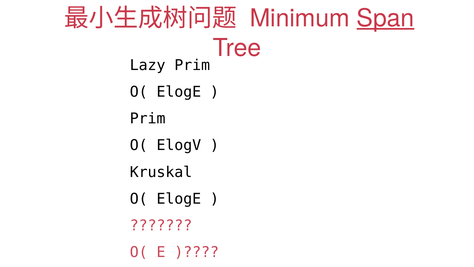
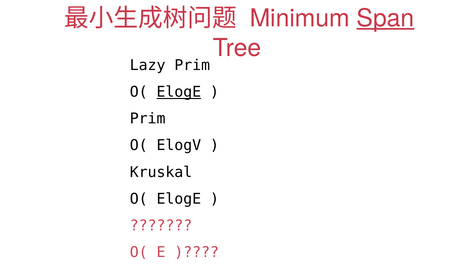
ElogE at (179, 92) underline: none -> present
